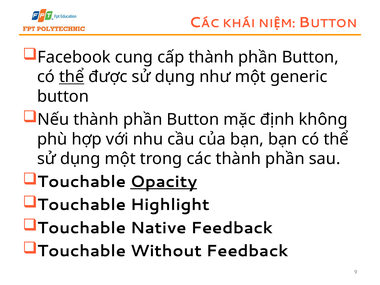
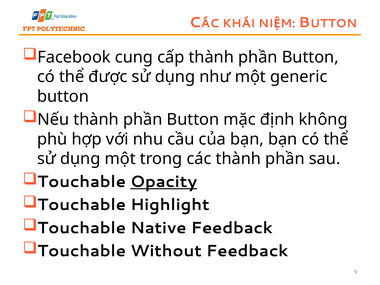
thể at (72, 77) underline: present -> none
